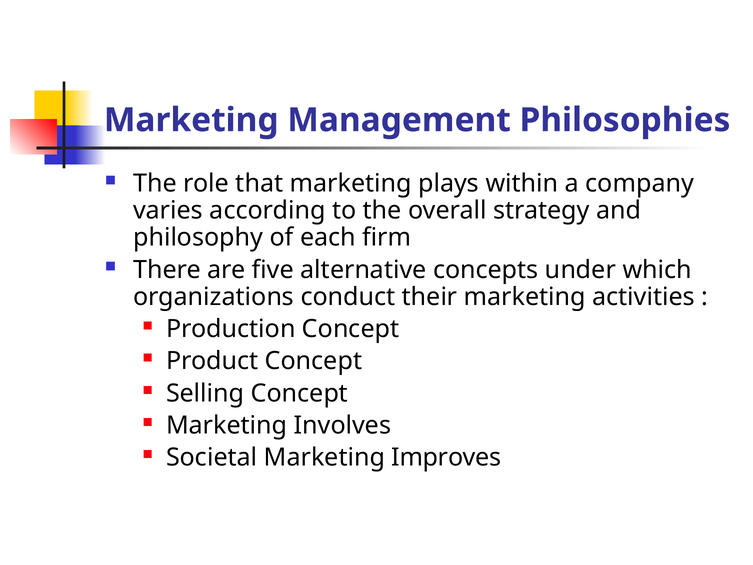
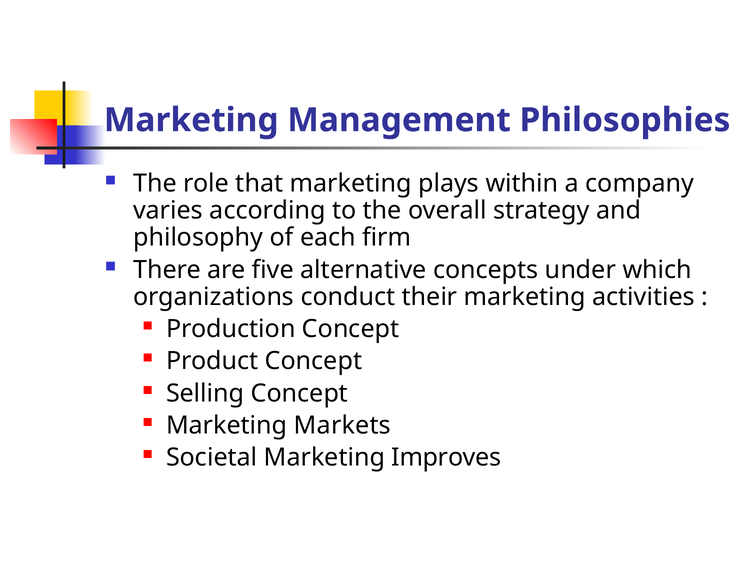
Involves: Involves -> Markets
